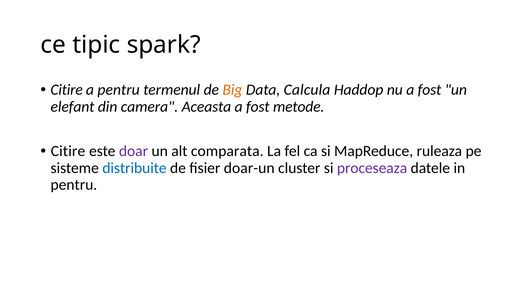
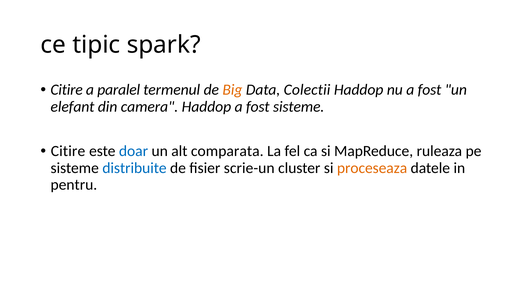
a pentru: pentru -> paralel
Calcula: Calcula -> Colectii
camera Aceasta: Aceasta -> Haddop
fost metode: metode -> sisteme
doar colour: purple -> blue
doar-un: doar-un -> scrie-un
proceseaza colour: purple -> orange
